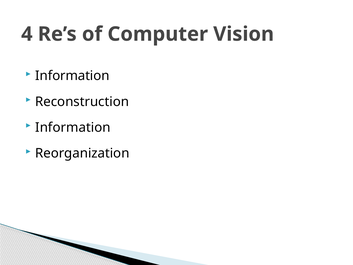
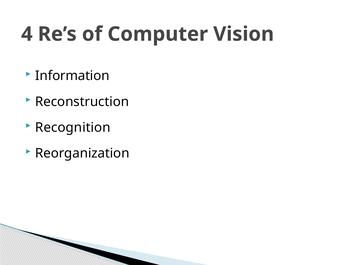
Information at (73, 127): Information -> Recognition
